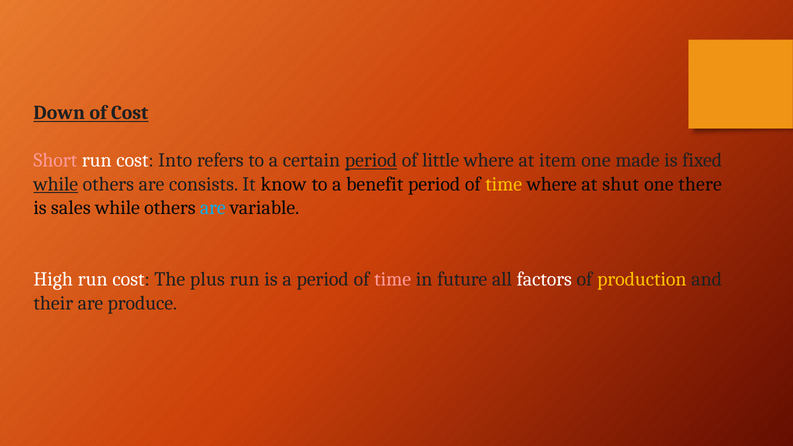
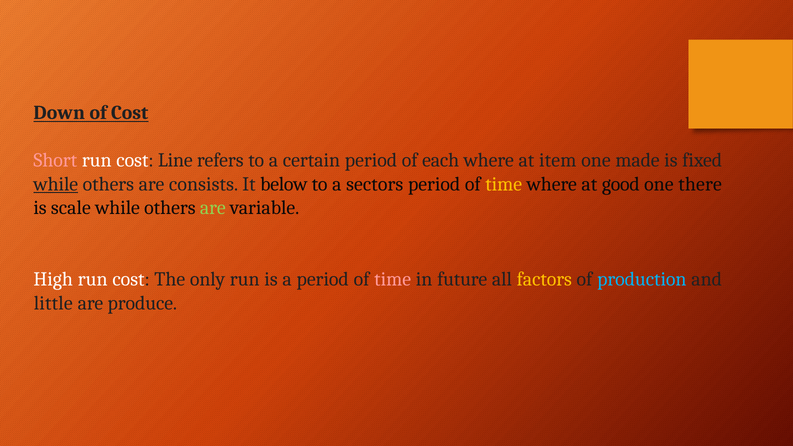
Into: Into -> Line
period at (371, 160) underline: present -> none
little: little -> each
know: know -> below
benefit: benefit -> sectors
shut: shut -> good
sales: sales -> scale
are at (213, 208) colour: light blue -> light green
plus: plus -> only
factors colour: white -> yellow
production colour: yellow -> light blue
their: their -> little
